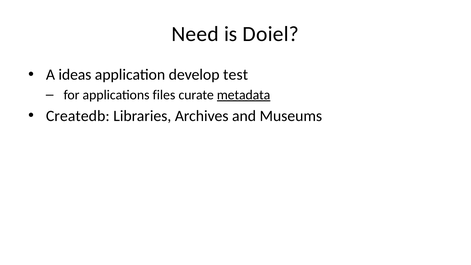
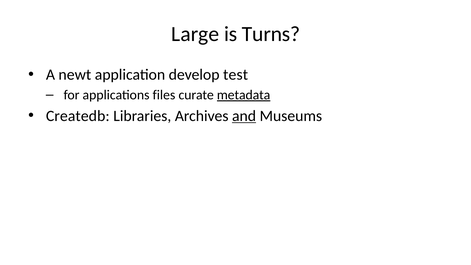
Need: Need -> Large
Doiel: Doiel -> Turns
ideas: ideas -> newt
and underline: none -> present
